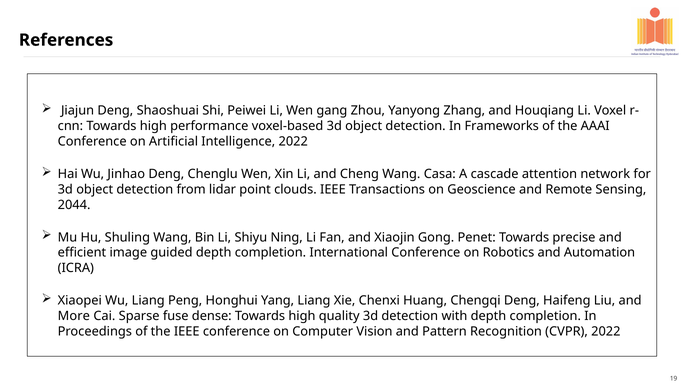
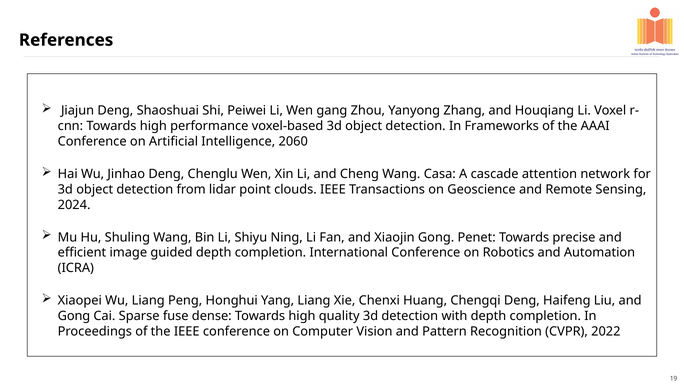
Intelligence 2022: 2022 -> 2060
2044: 2044 -> 2024
More at (74, 316): More -> Gong
